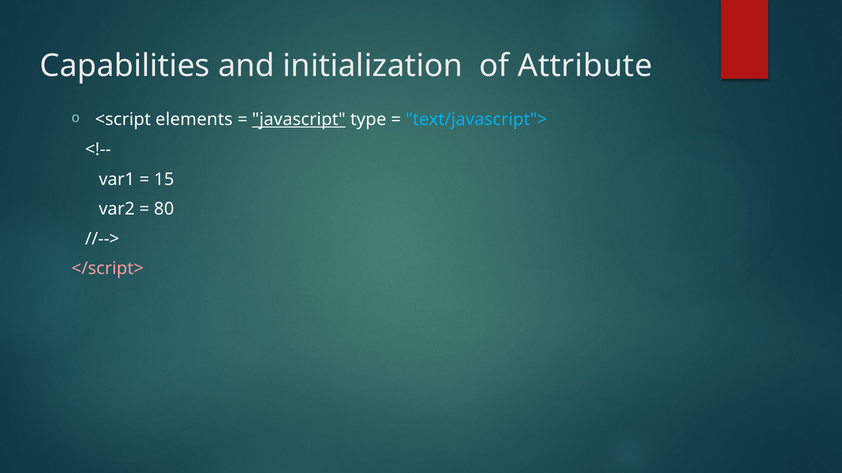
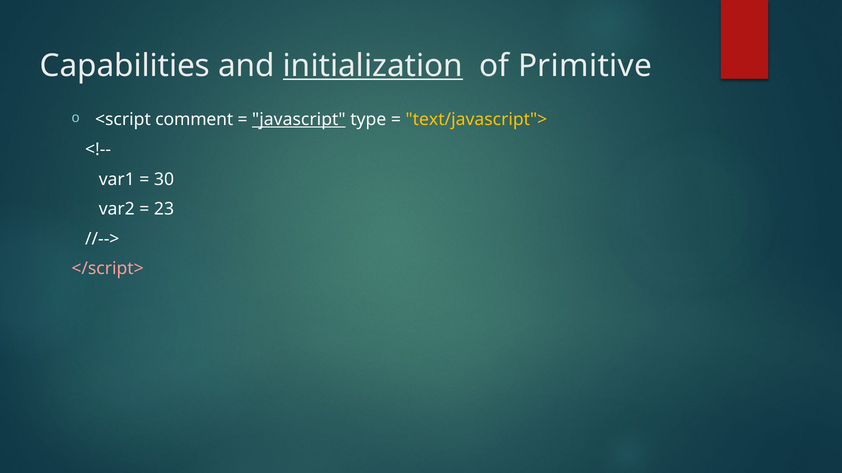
initialization underline: none -> present
Attribute: Attribute -> Primitive
elements: elements -> comment
text/javascript"> colour: light blue -> yellow
15: 15 -> 30
80: 80 -> 23
